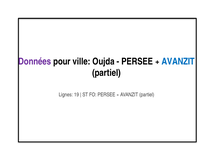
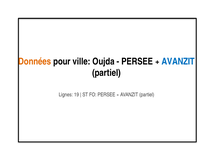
Données colour: purple -> orange
